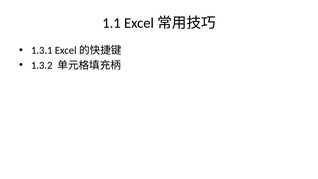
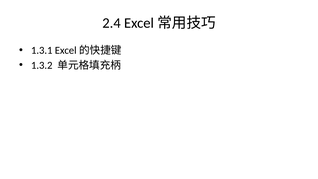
1.1: 1.1 -> 2.4
